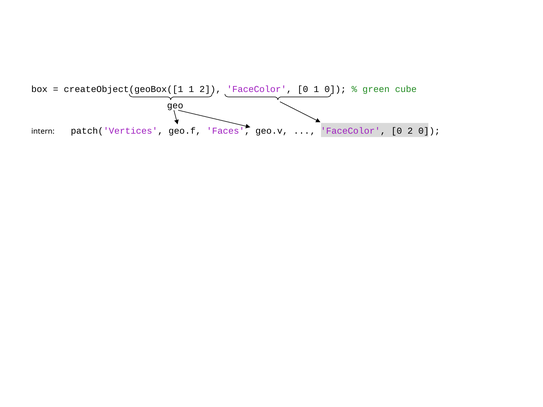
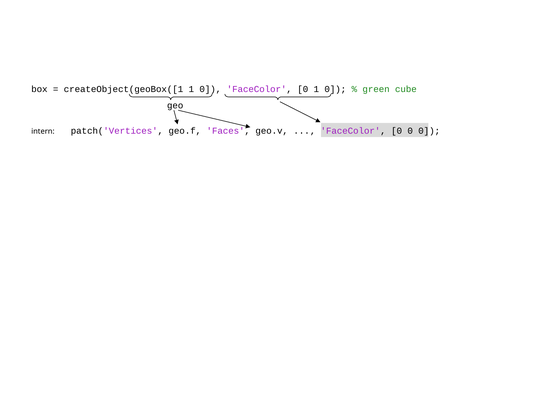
createObject(geoBox([1 1 2: 2 -> 0
FaceColor 0 2: 2 -> 0
